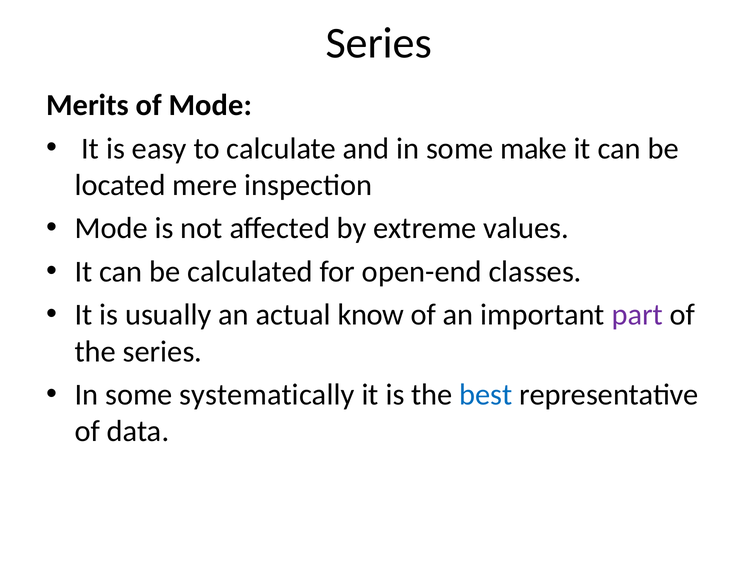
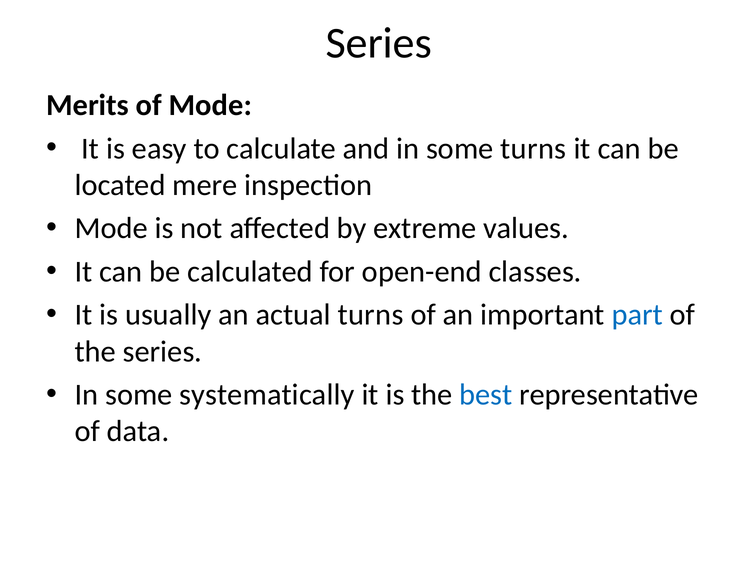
some make: make -> turns
actual know: know -> turns
part colour: purple -> blue
